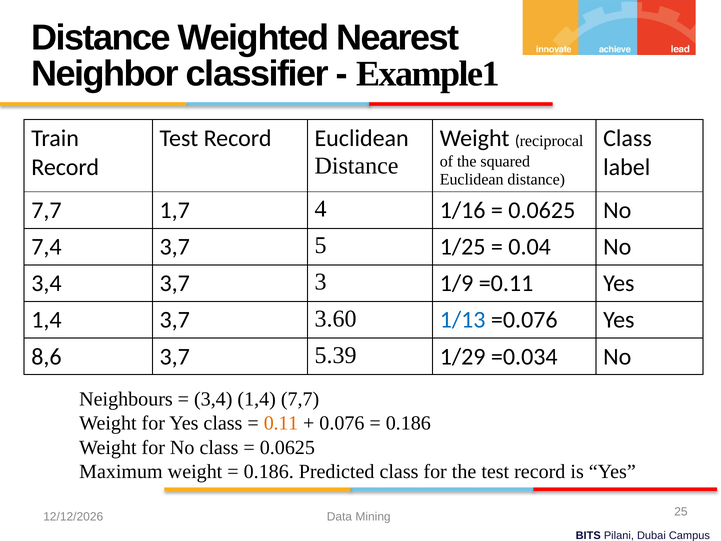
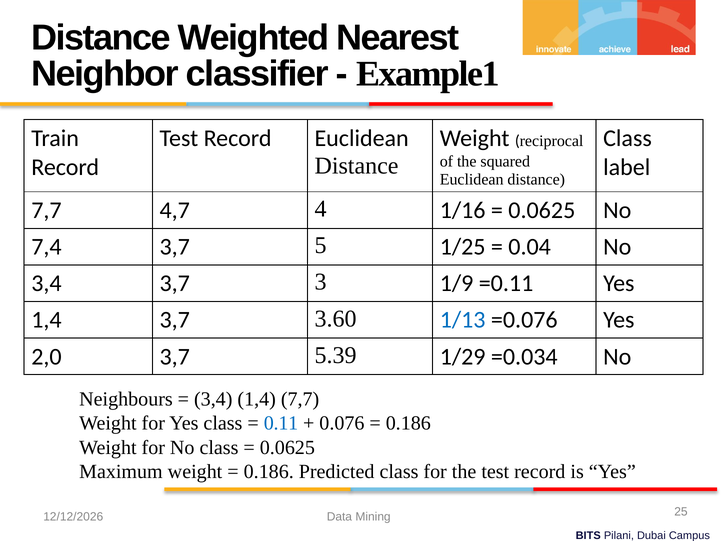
1,7: 1,7 -> 4,7
8,6: 8,6 -> 2,0
0.11 colour: orange -> blue
